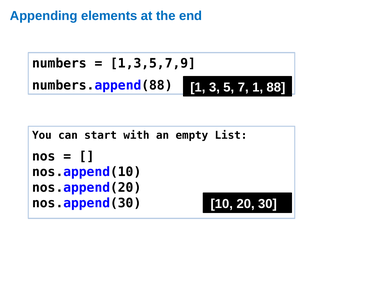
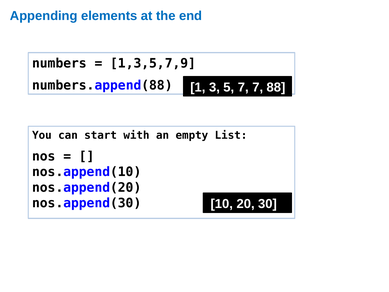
7 1: 1 -> 7
